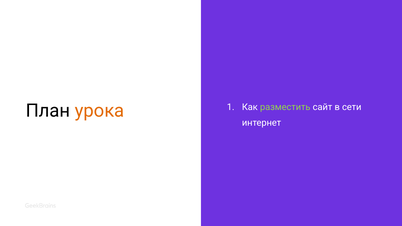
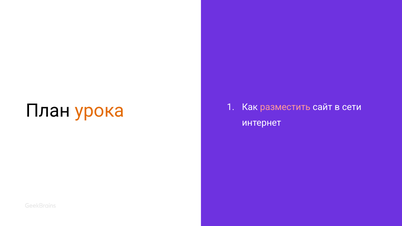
разместить colour: light green -> pink
